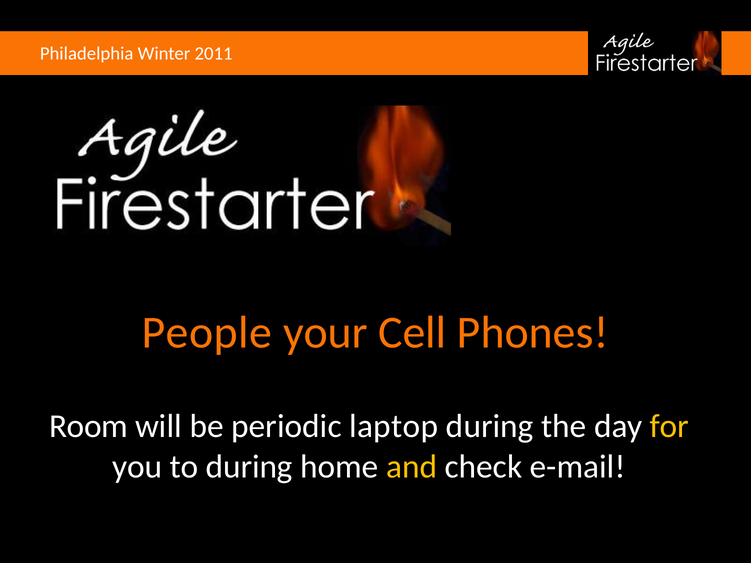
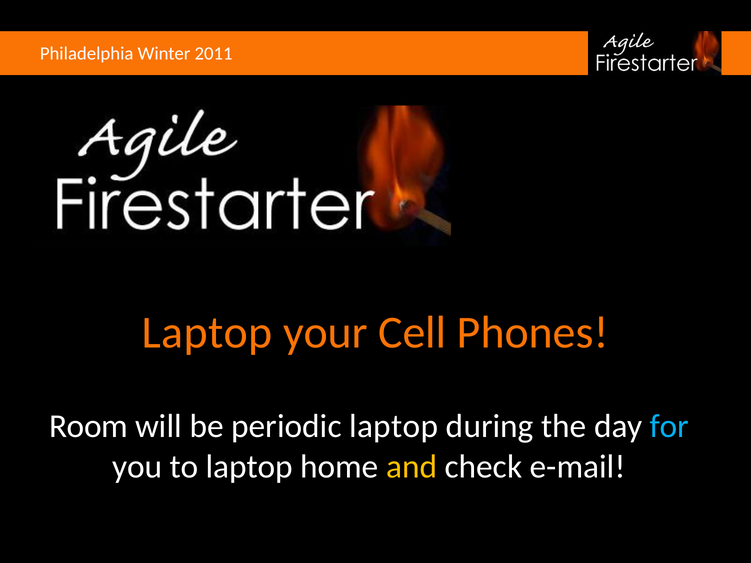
People at (207, 333): People -> Laptop
for colour: yellow -> light blue
to during: during -> laptop
